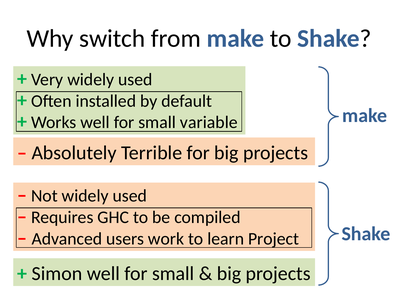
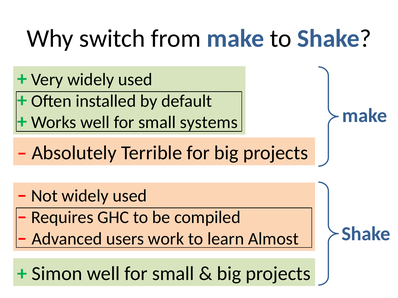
variable: variable -> systems
Project: Project -> Almost
